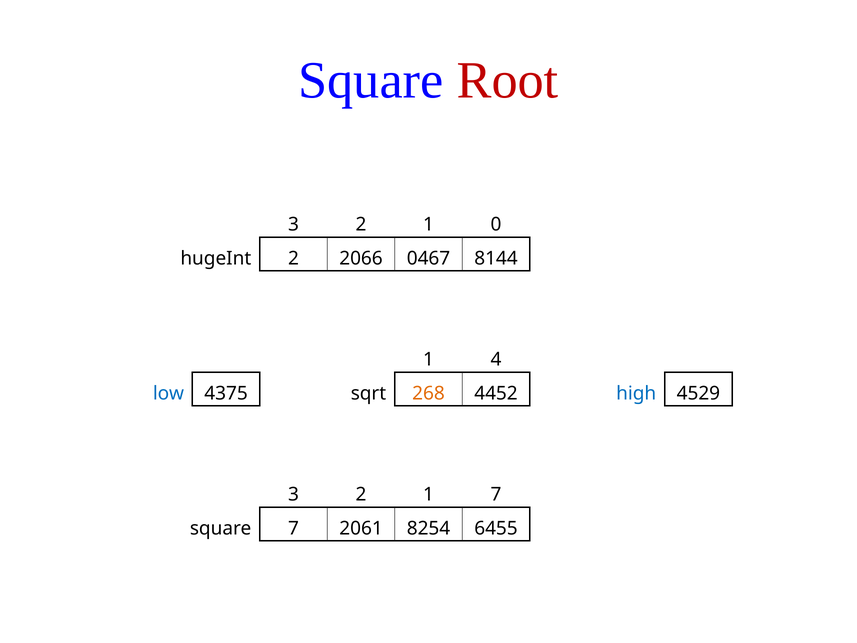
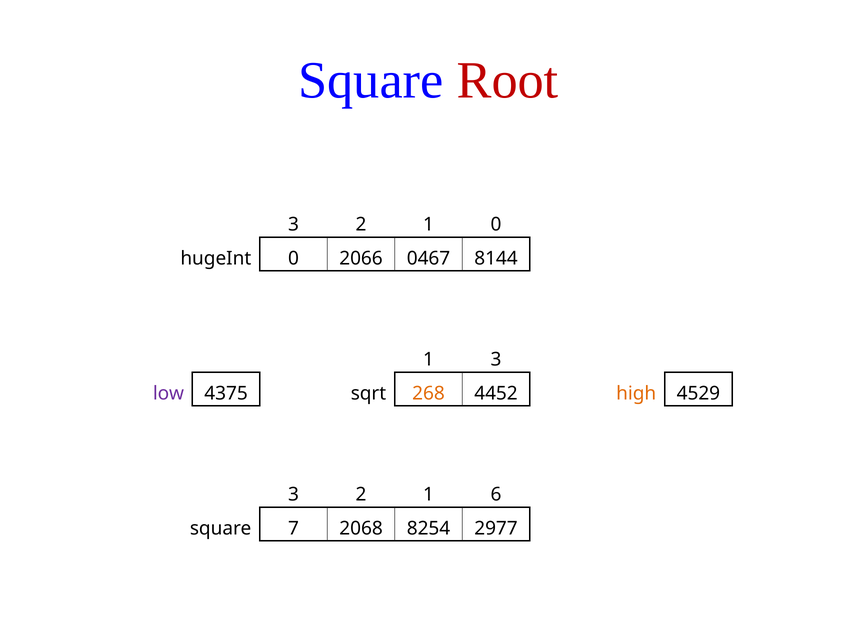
hugeInt 2: 2 -> 0
1 4: 4 -> 3
low colour: blue -> purple
high colour: blue -> orange
1 7: 7 -> 6
2061: 2061 -> 2068
6455: 6455 -> 2977
